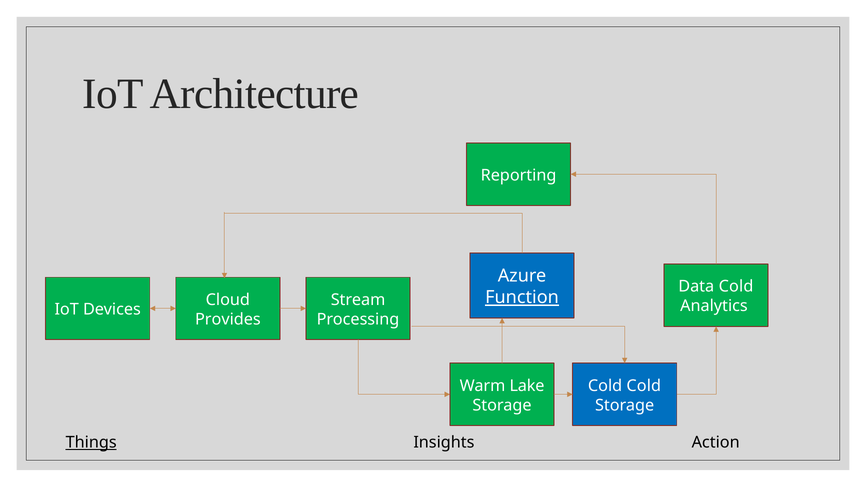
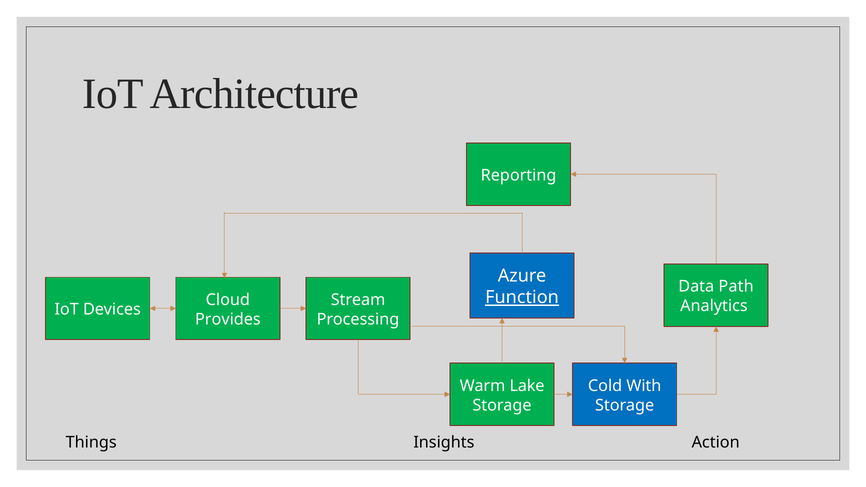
Data Cold: Cold -> Path
Cold Cold: Cold -> With
Things underline: present -> none
